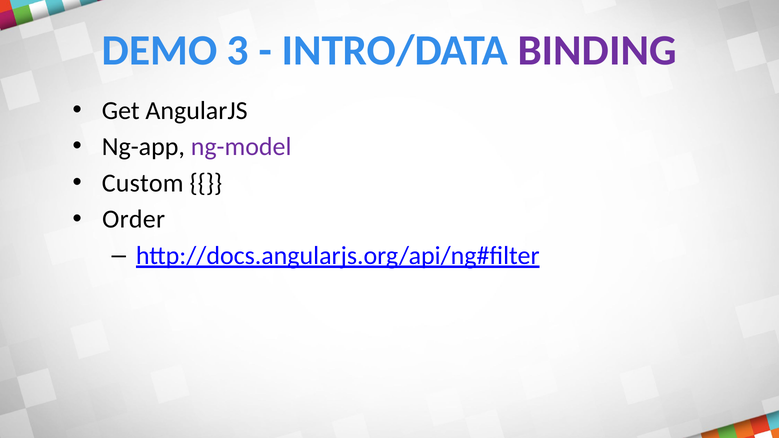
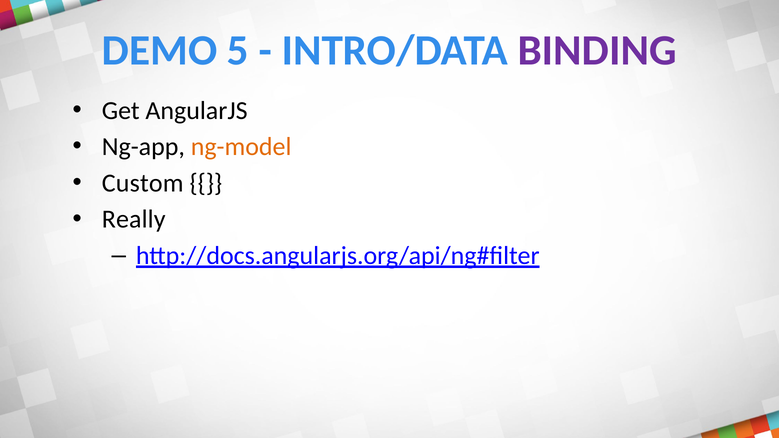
3: 3 -> 5
ng-model colour: purple -> orange
Order: Order -> Really
